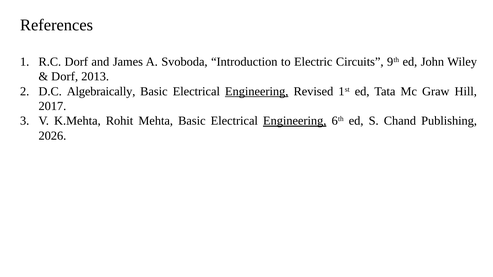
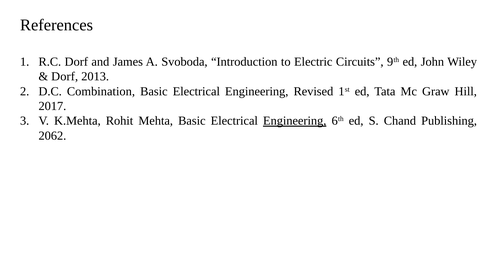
Algebraically: Algebraically -> Combination
Engineering at (257, 91) underline: present -> none
2026: 2026 -> 2062
